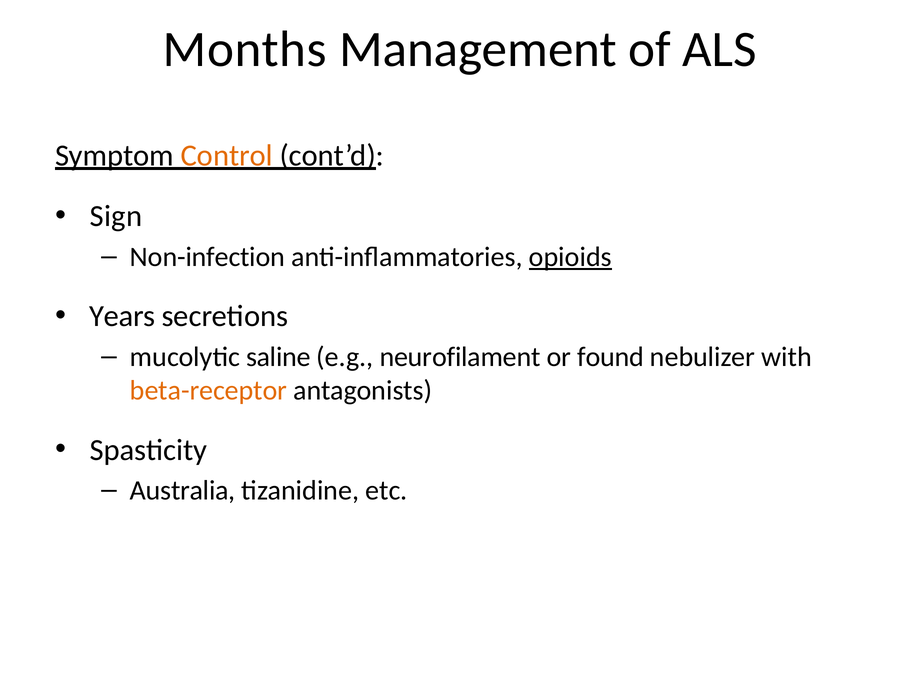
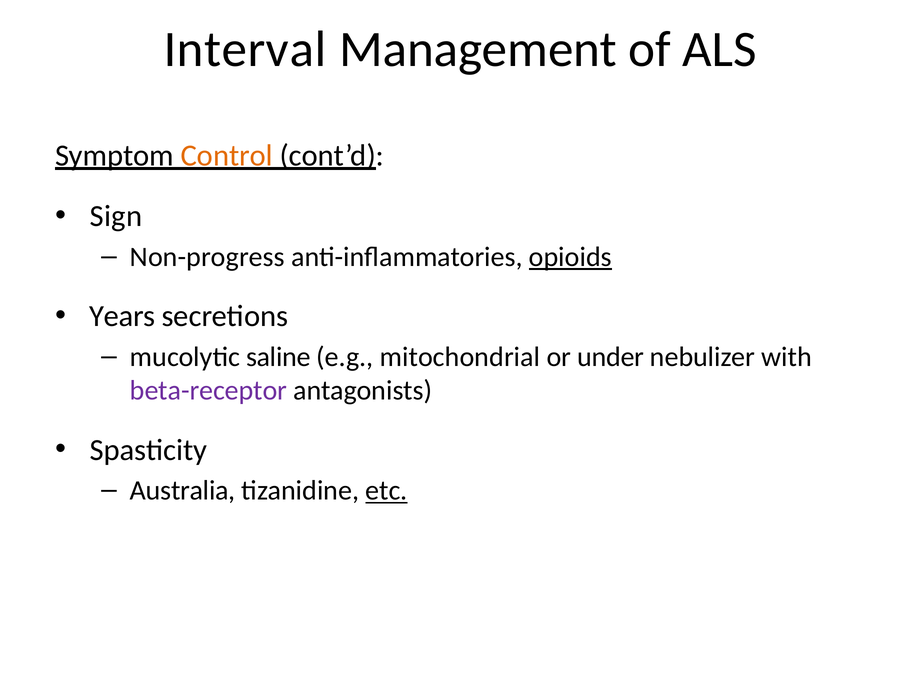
Months: Months -> Interval
Non-infection: Non-infection -> Non-progress
neurofilament: neurofilament -> mitochondrial
found: found -> under
beta-receptor colour: orange -> purple
etc underline: none -> present
